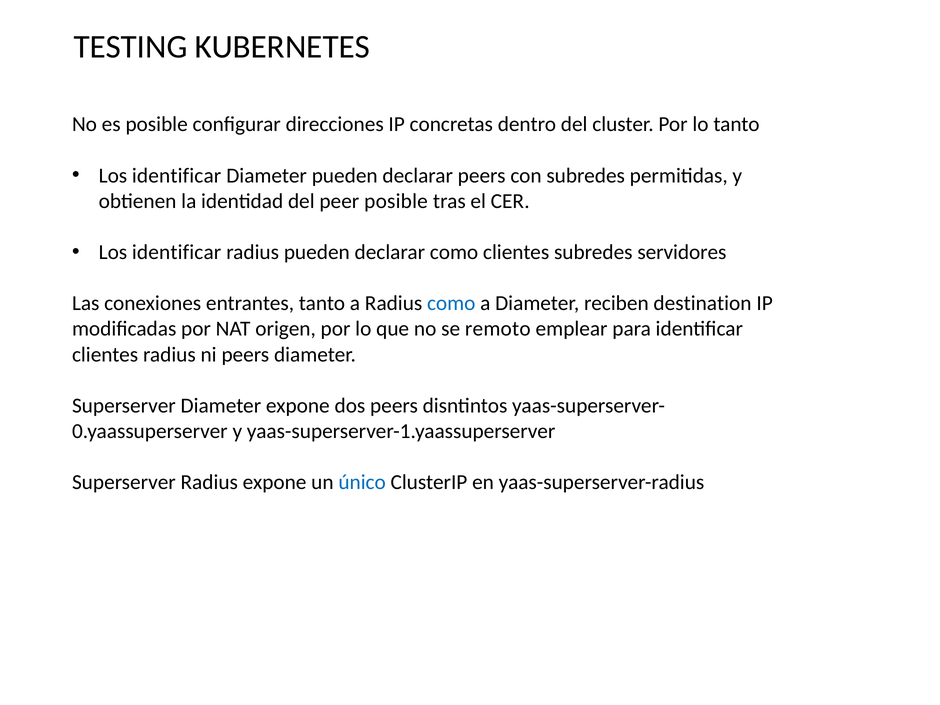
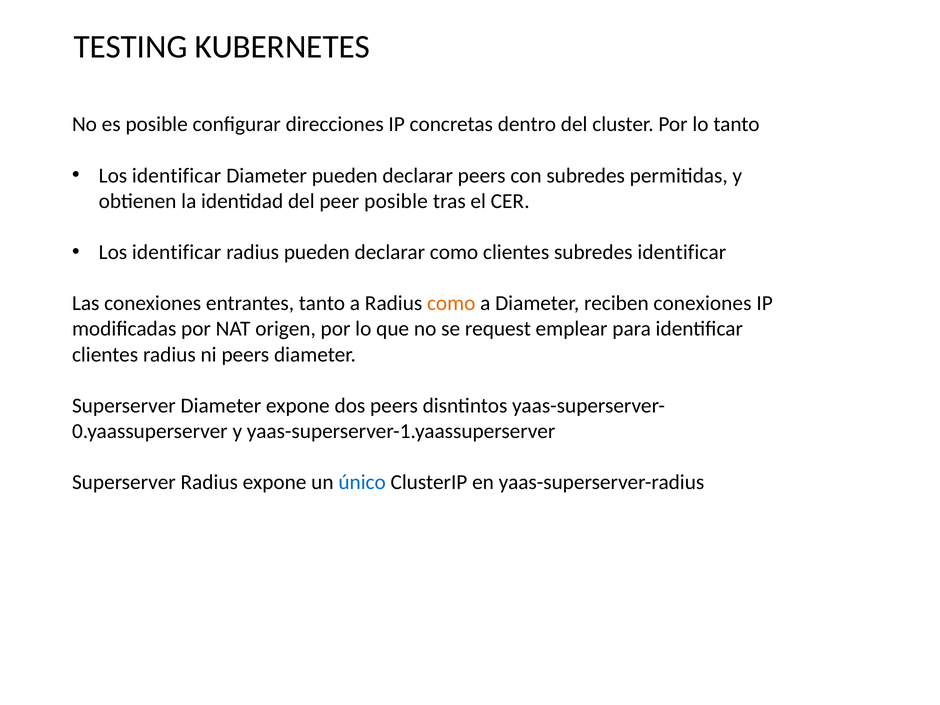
subredes servidores: servidores -> identificar
como at (451, 303) colour: blue -> orange
reciben destination: destination -> conexiones
remoto: remoto -> request
